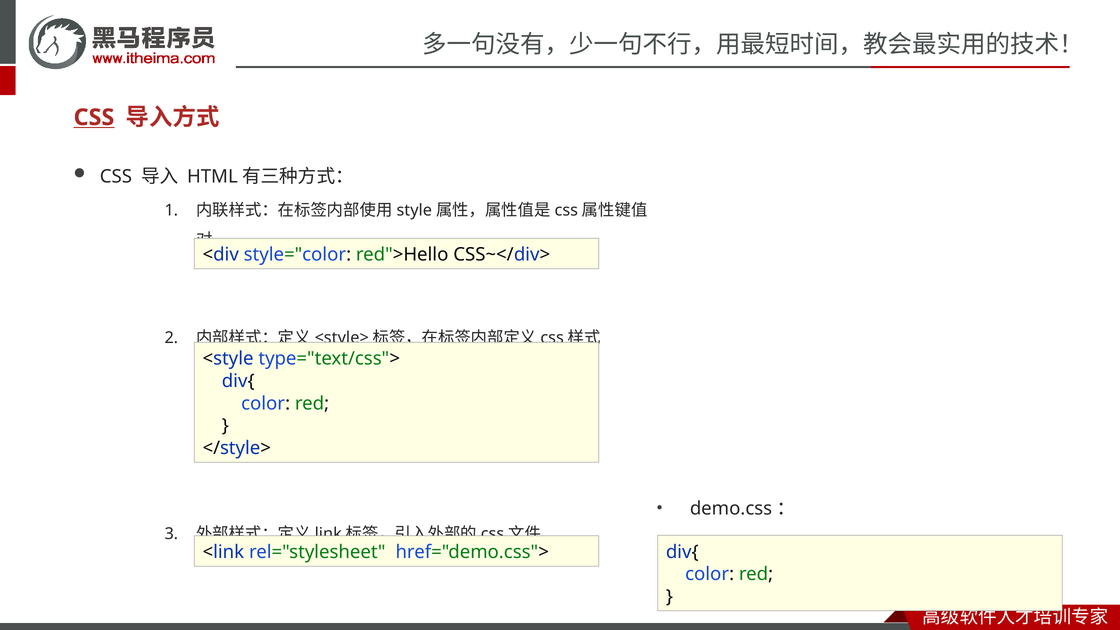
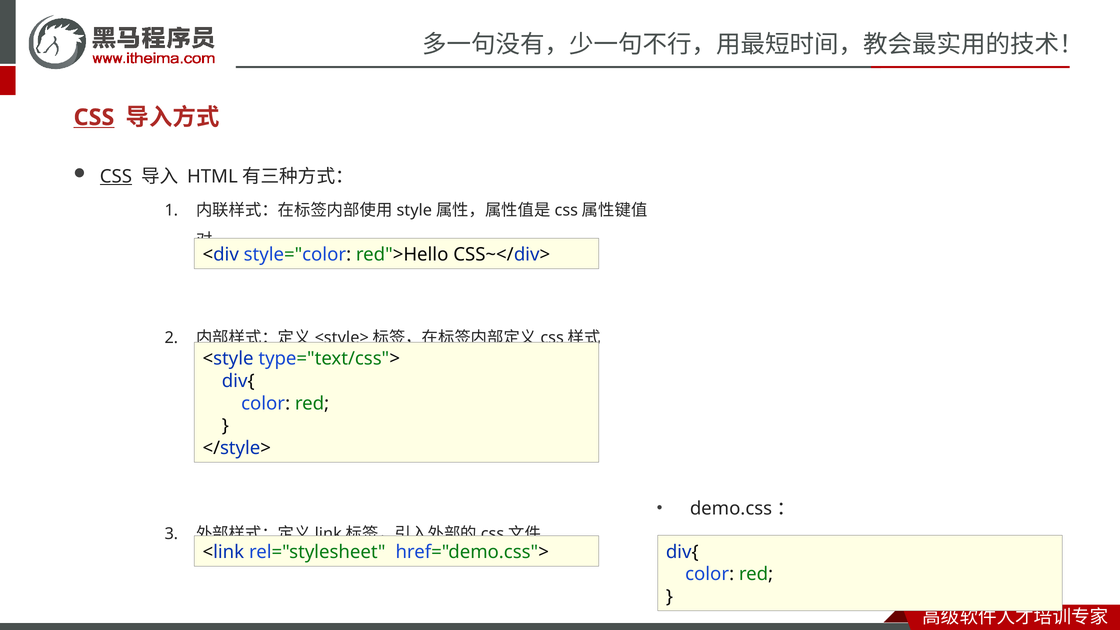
CSS at (116, 176) underline: none -> present
